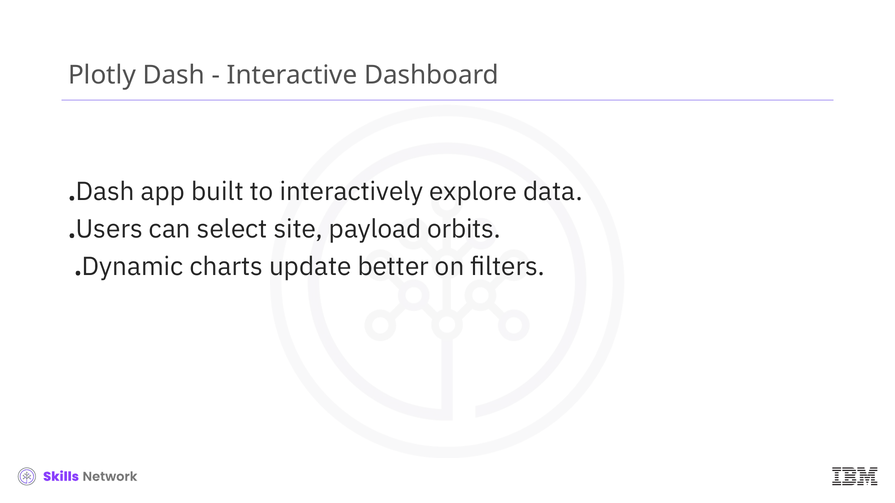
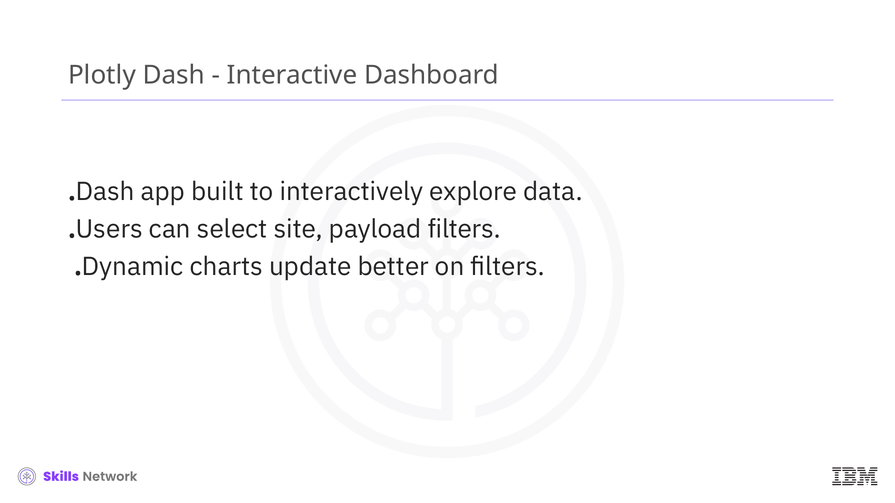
payload orbits: orbits -> filters
